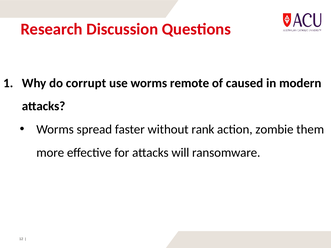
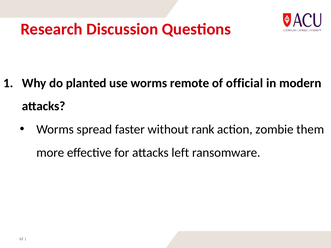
corrupt: corrupt -> planted
caused: caused -> official
will: will -> left
